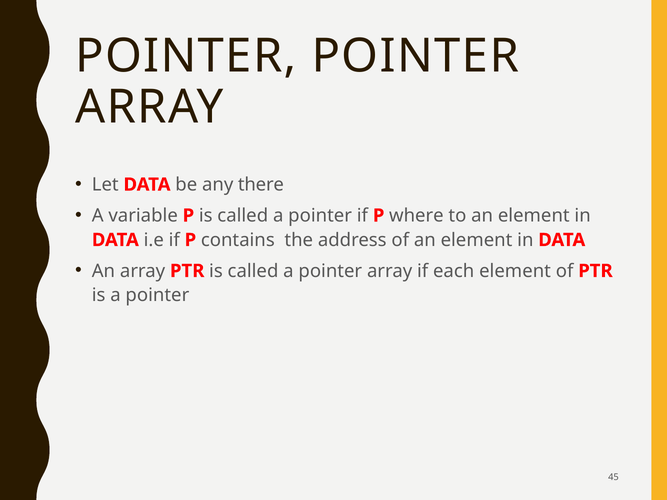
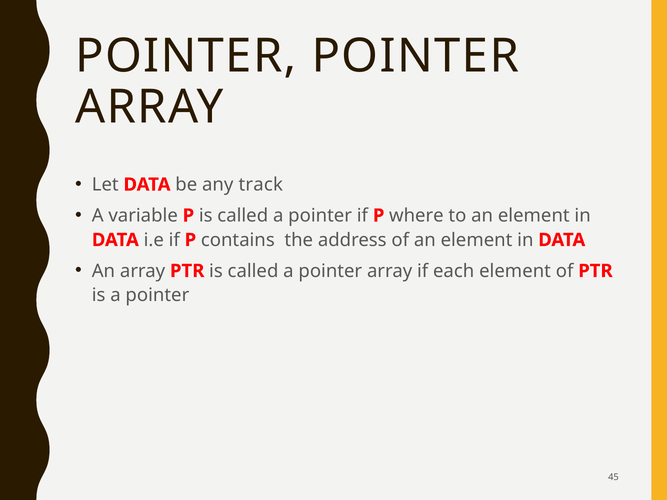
there: there -> track
